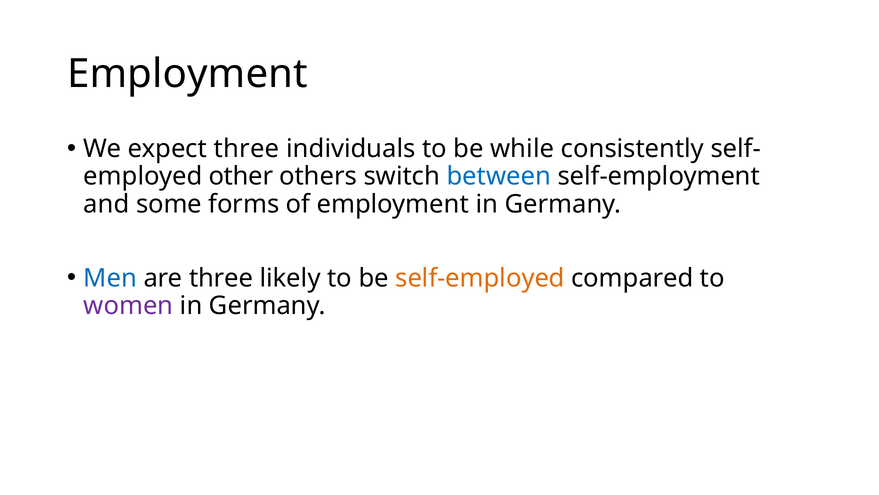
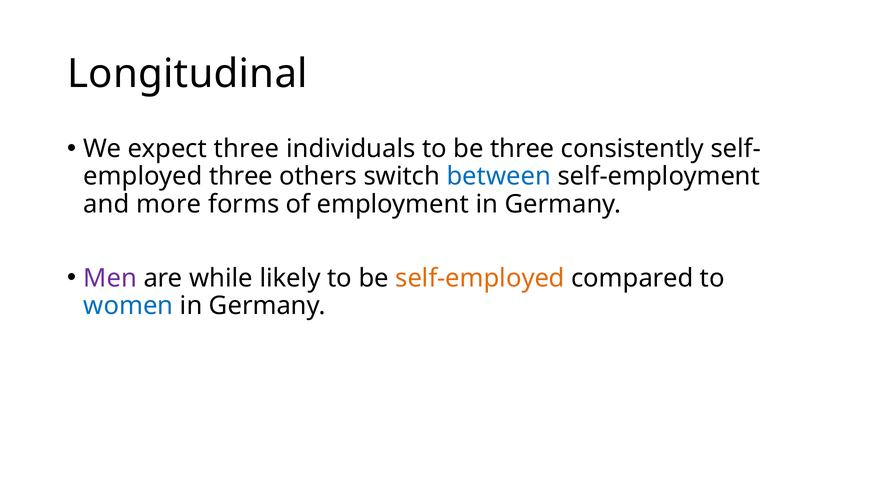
Employment at (188, 74): Employment -> Longitudinal
be while: while -> three
other at (241, 176): other -> three
some: some -> more
Men colour: blue -> purple
are three: three -> while
women colour: purple -> blue
